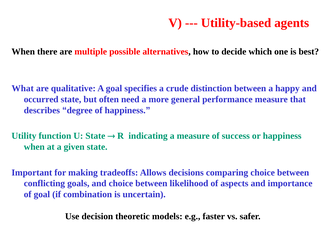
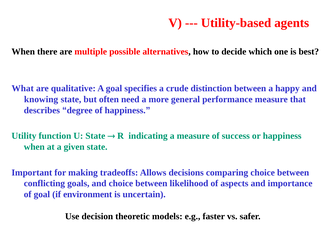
occurred: occurred -> knowing
combination: combination -> environment
